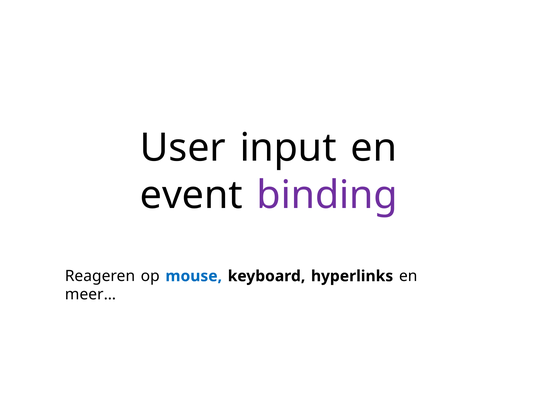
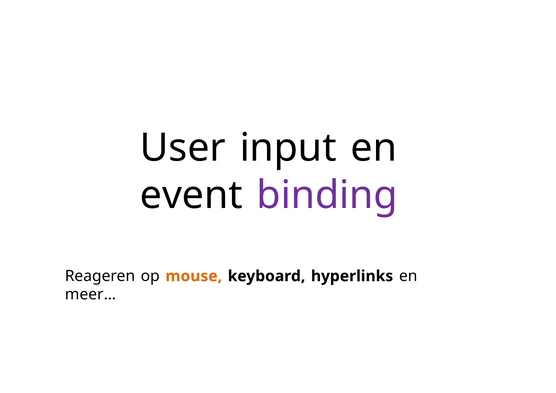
mouse colour: blue -> orange
